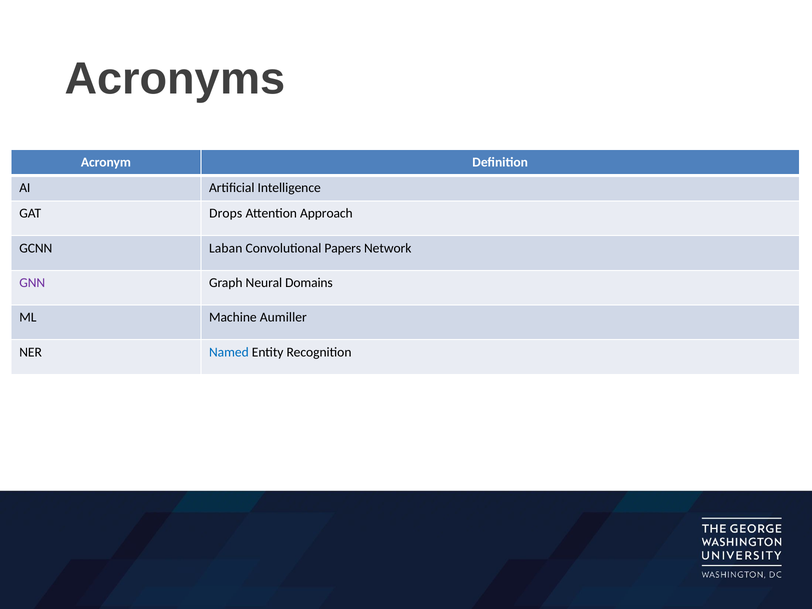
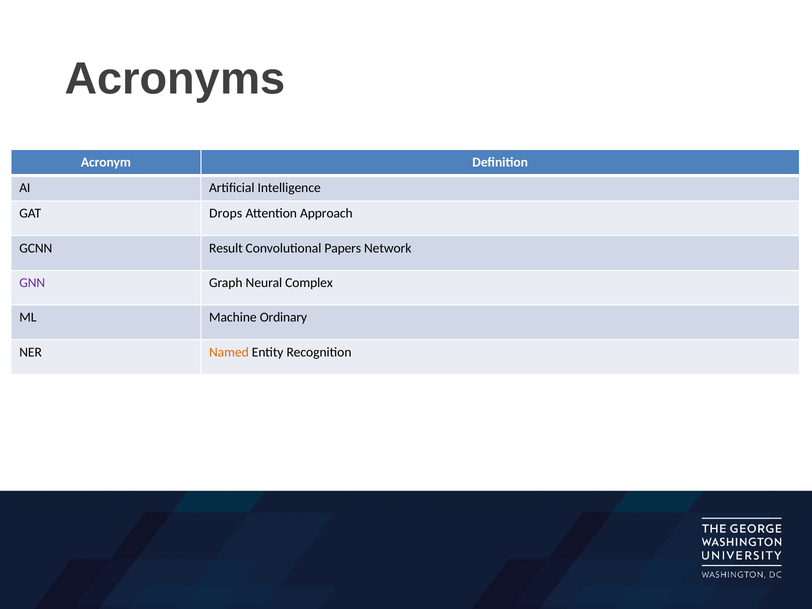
Laban: Laban -> Result
Domains: Domains -> Complex
Aumiller: Aumiller -> Ordinary
Named colour: blue -> orange
